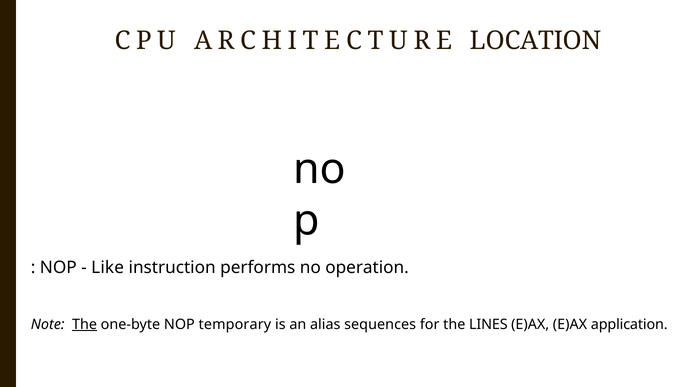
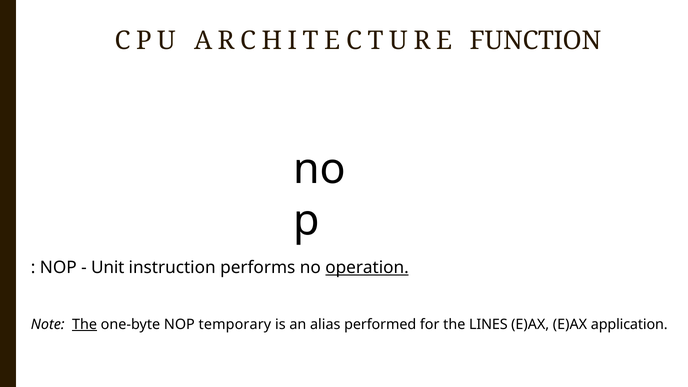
LOCATION: LOCATION -> FUNCTION
Like: Like -> Unit
operation underline: none -> present
sequences: sequences -> performed
